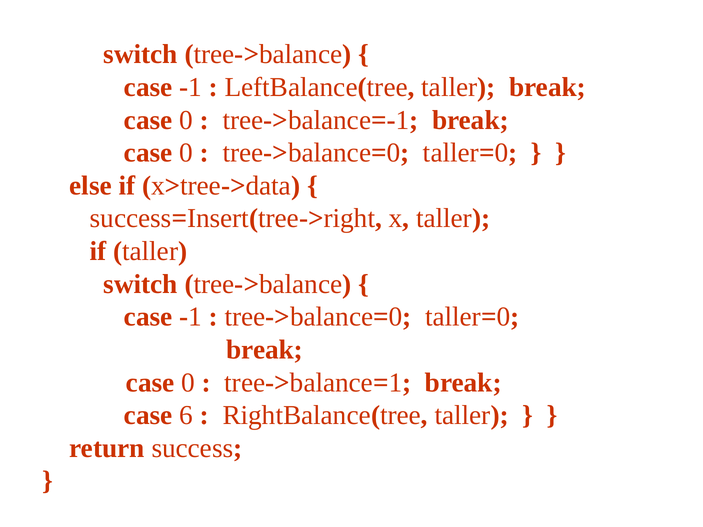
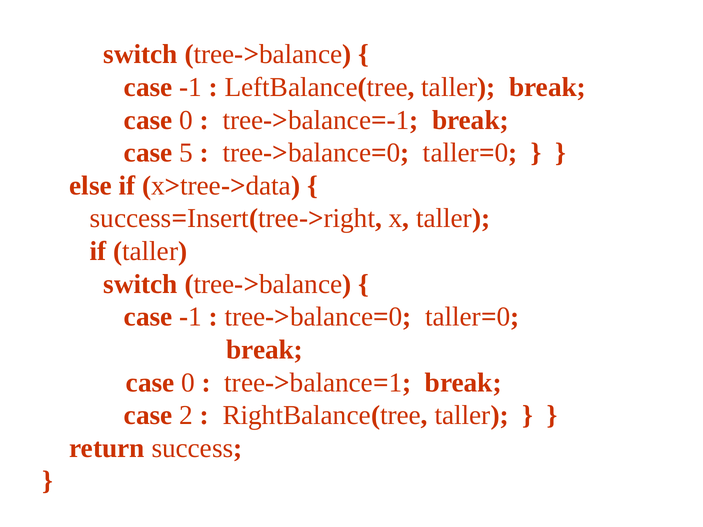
0 at (186, 153): 0 -> 5
6: 6 -> 2
